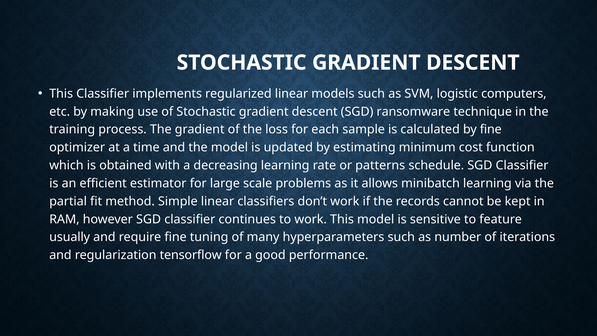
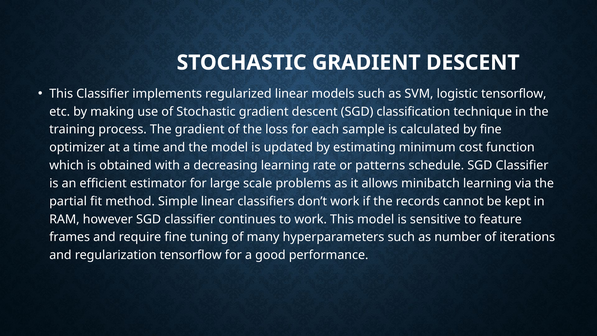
logistic computers: computers -> tensorflow
ransomware: ransomware -> classification
usually: usually -> frames
